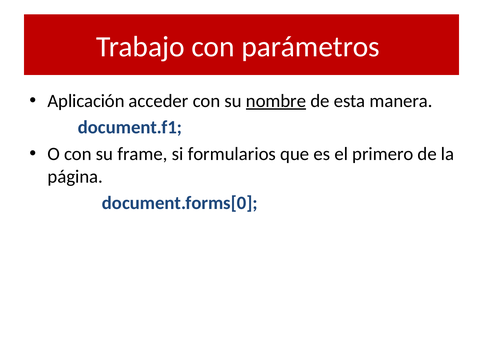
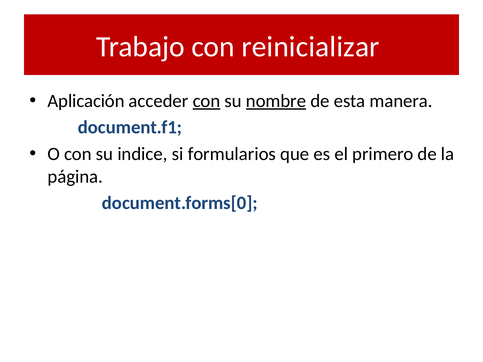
parámetros: parámetros -> reinicializar
con at (207, 101) underline: none -> present
frame: frame -> indice
